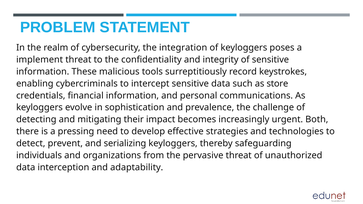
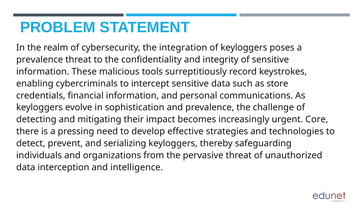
implement at (40, 60): implement -> prevalence
Both: Both -> Core
adaptability: adaptability -> intelligence
